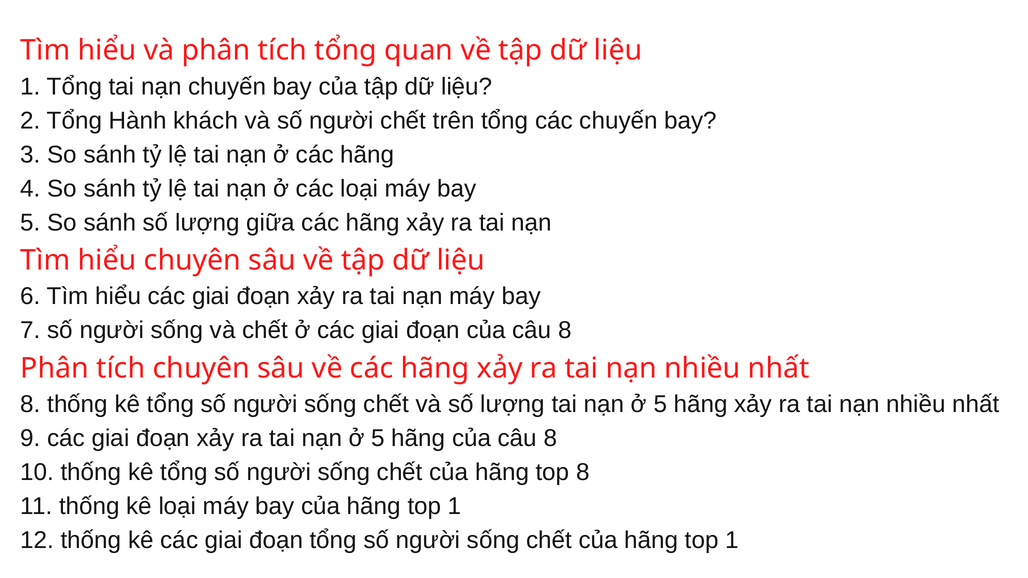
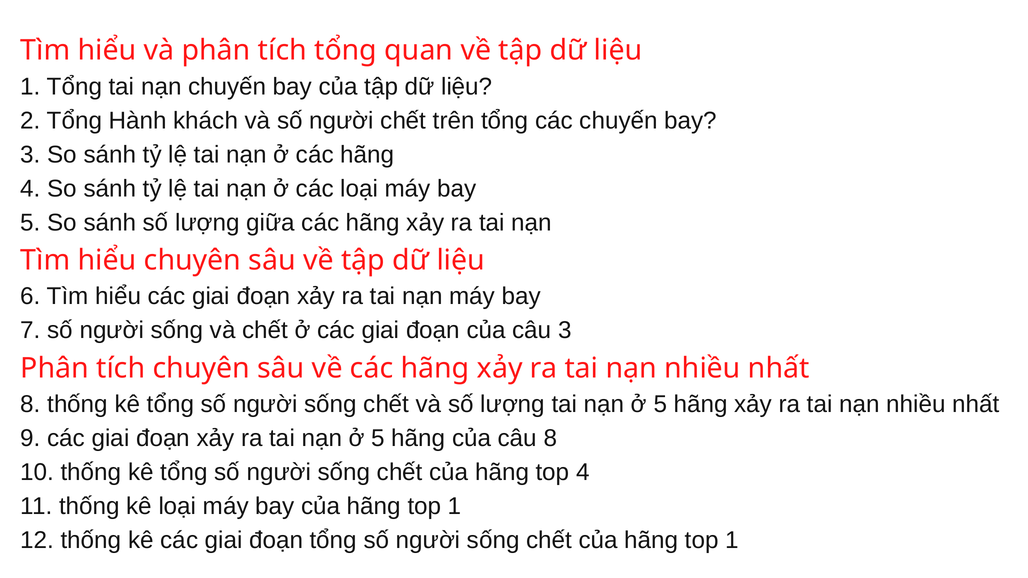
đoạn của câu 8: 8 -> 3
top 8: 8 -> 4
